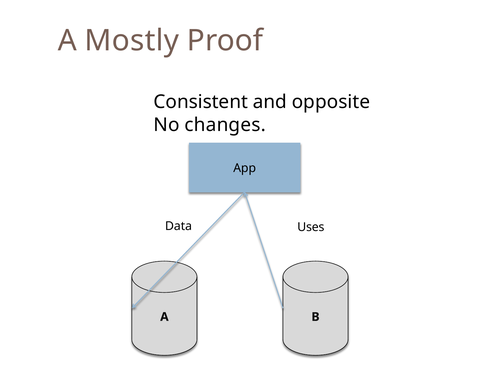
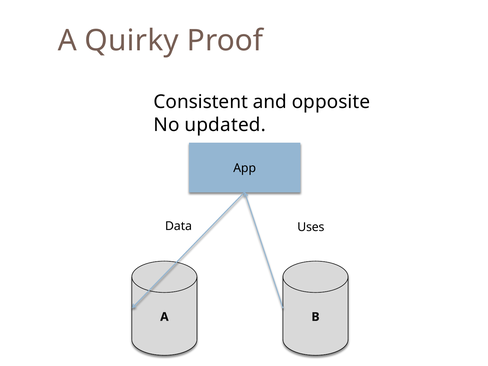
Mostly: Mostly -> Quirky
changes: changes -> updated
